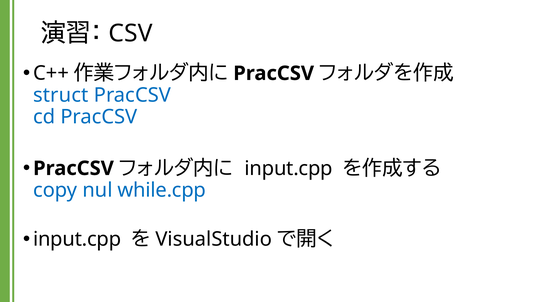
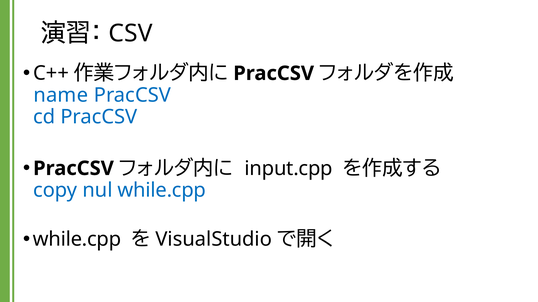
struct: struct -> name
input.cpp at (77, 240): input.cpp -> while.cpp
